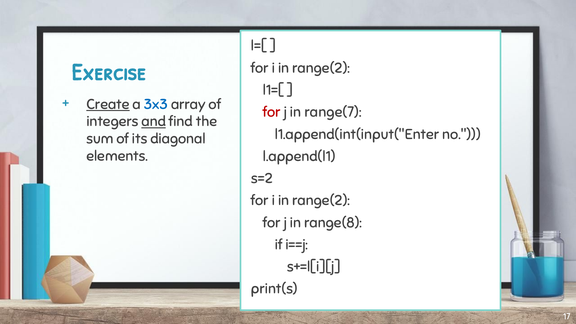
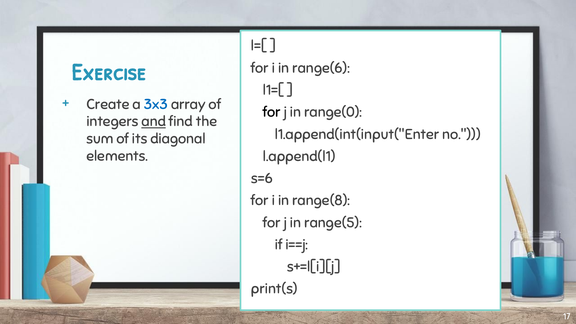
range(2 at (321, 68): range(2 -> range(6
Create underline: present -> none
for at (272, 112) colour: red -> black
range(7: range(7 -> range(0
s=2: s=2 -> s=6
range(2 at (321, 201): range(2 -> range(8
range(8: range(8 -> range(5
